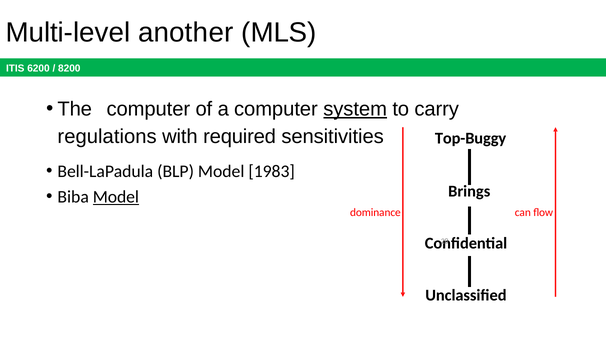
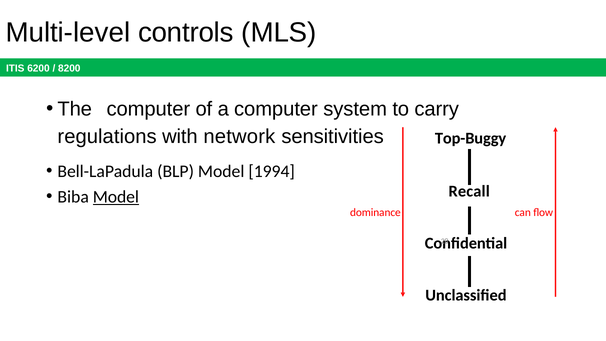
another: another -> controls
system underline: present -> none
required: required -> network
1983: 1983 -> 1994
Brings: Brings -> Recall
